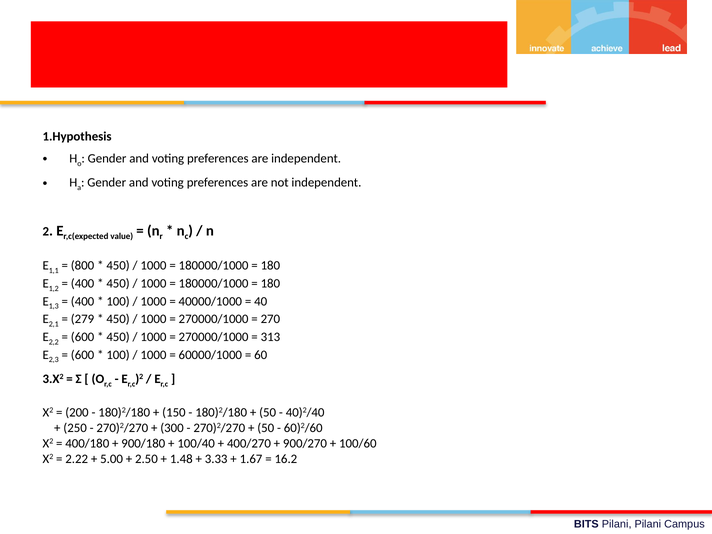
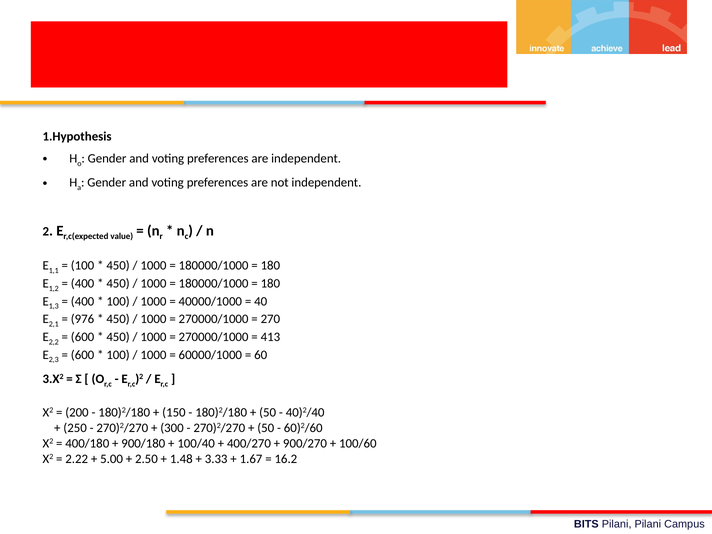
800 at (83, 266): 800 -> 100
279: 279 -> 976
313: 313 -> 413
